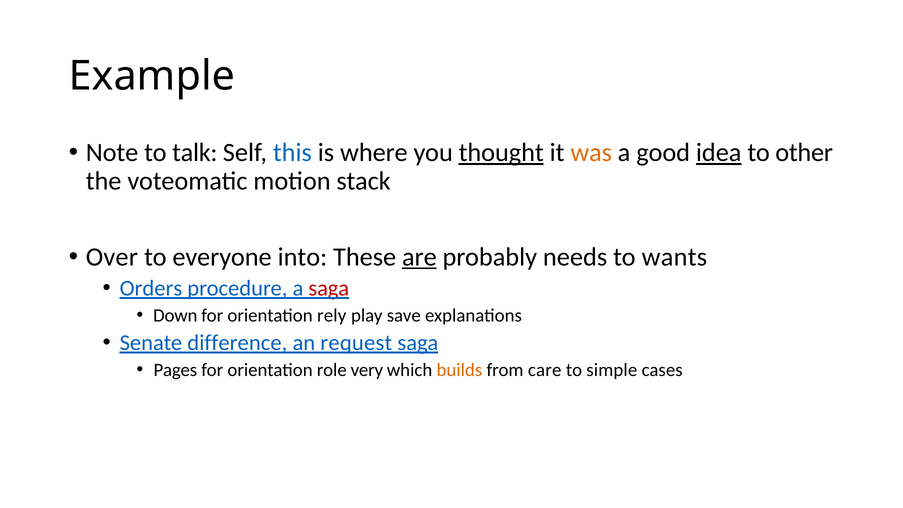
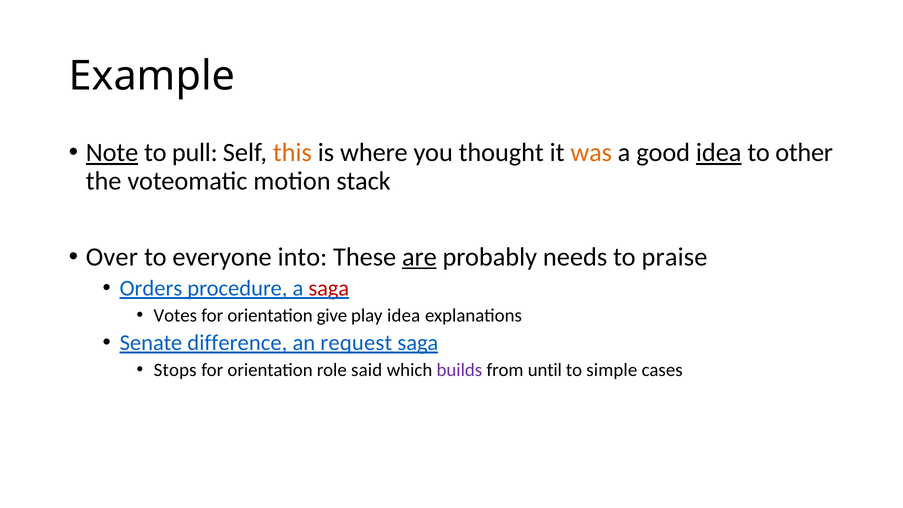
Note underline: none -> present
talk: talk -> pull
this colour: blue -> orange
thought underline: present -> none
wants: wants -> praise
Down: Down -> Votes
rely: rely -> give
play save: save -> idea
Pages: Pages -> Stops
very: very -> said
builds colour: orange -> purple
care: care -> until
